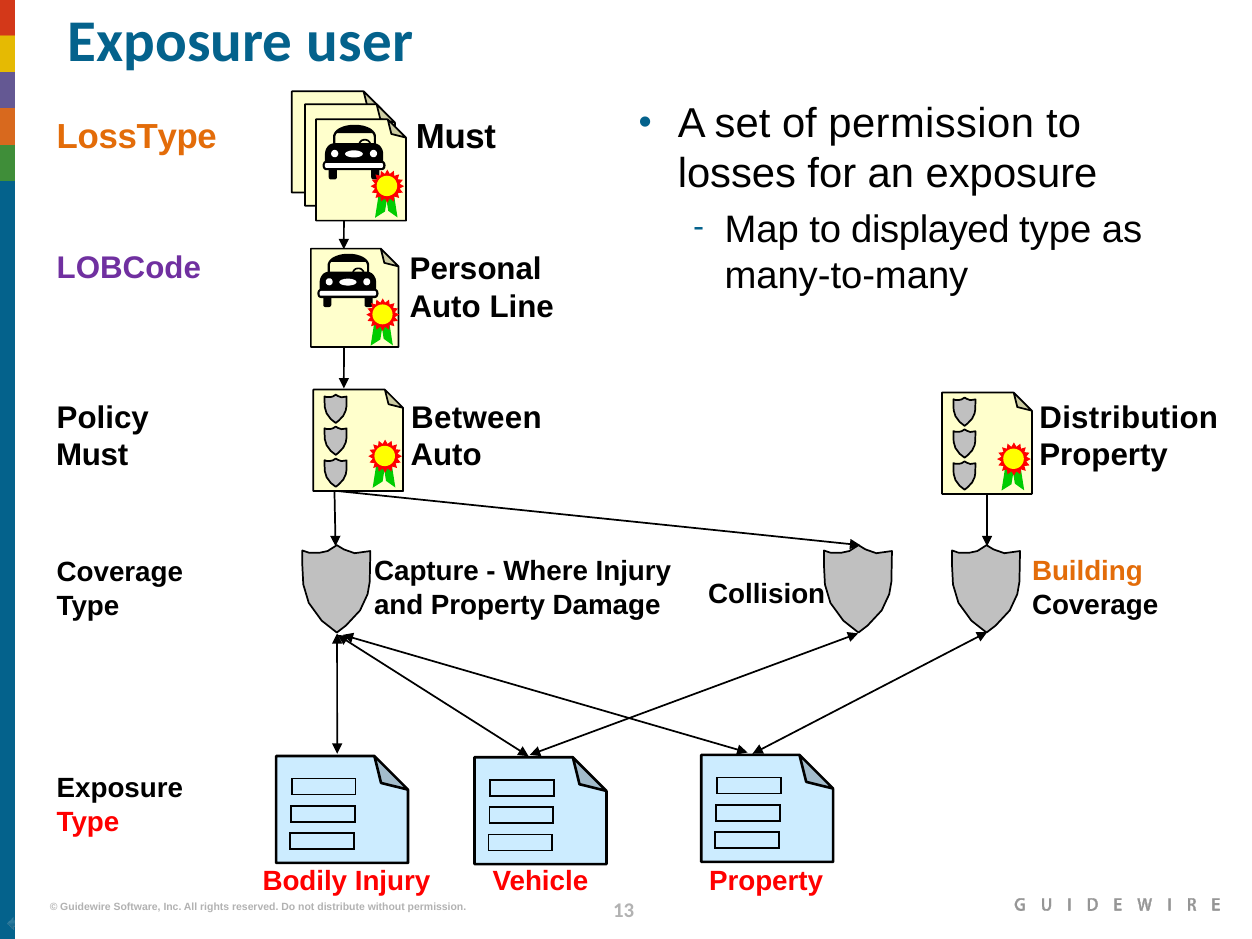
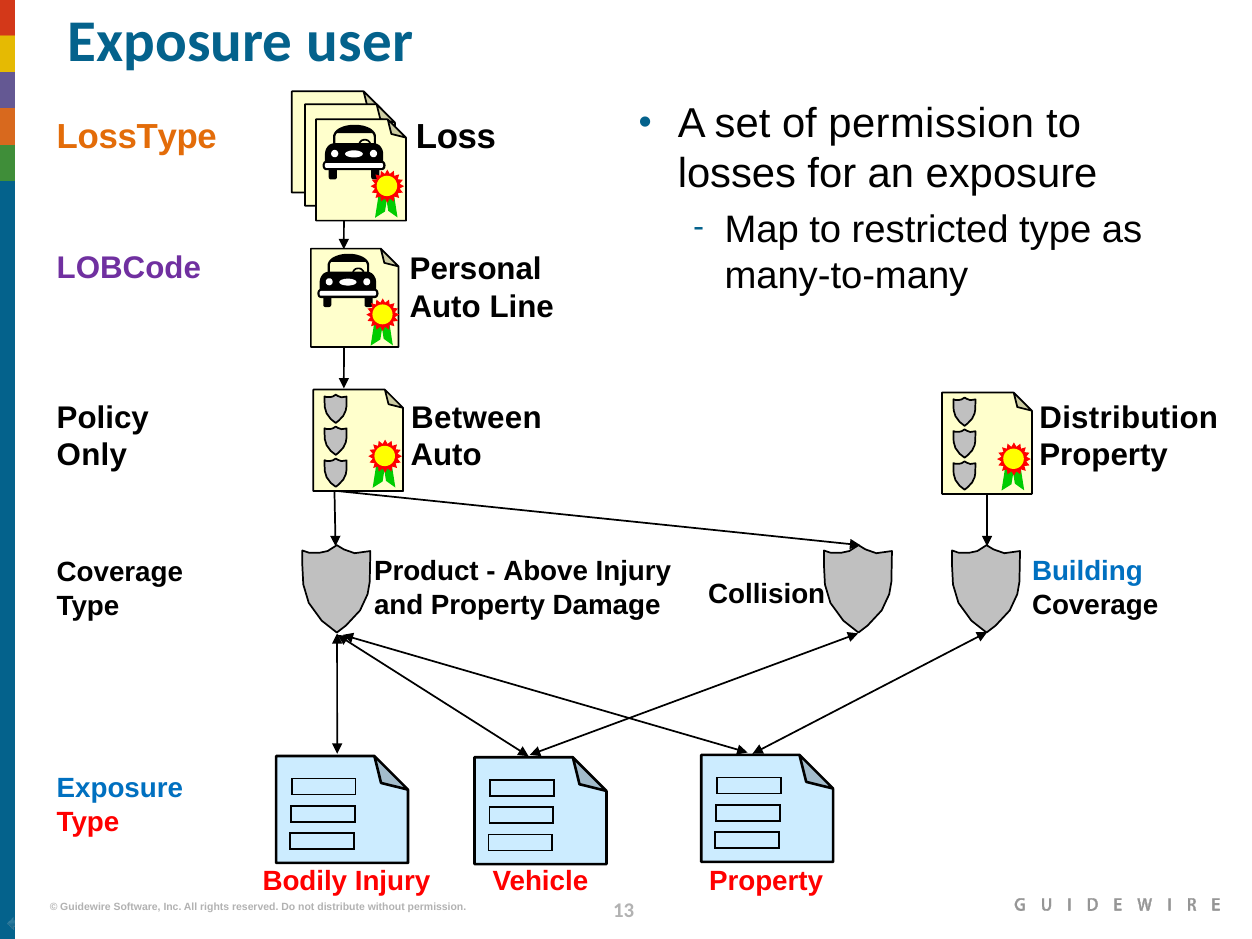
Must at (456, 137): Must -> Loss
displayed: displayed -> restricted
Must at (92, 455): Must -> Only
Capture: Capture -> Product
Where: Where -> Above
Building colour: orange -> blue
Exposure at (120, 788) colour: black -> blue
